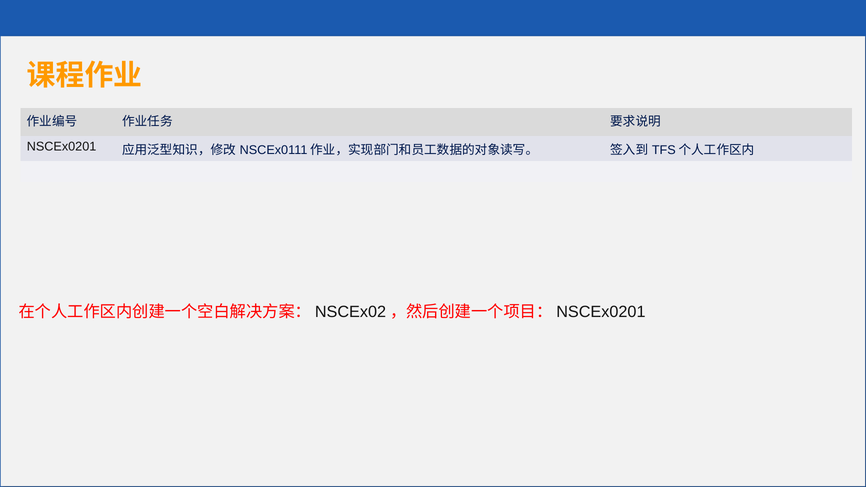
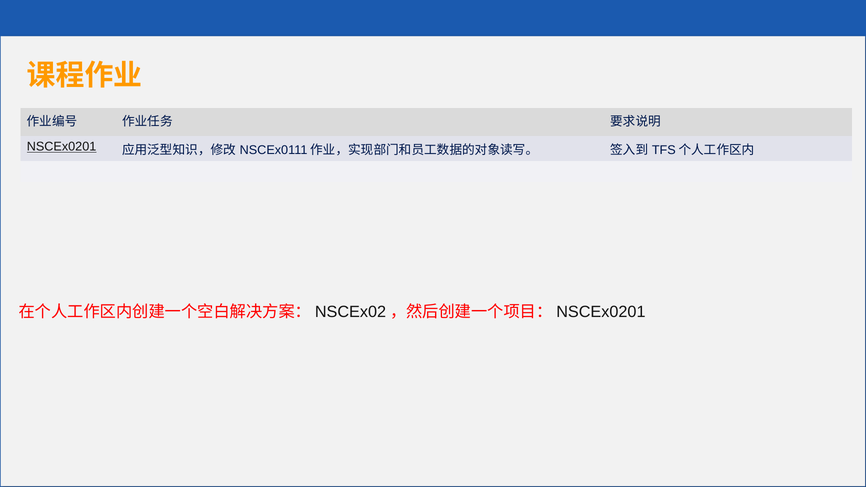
NSCEx0201 underline: none -> present
